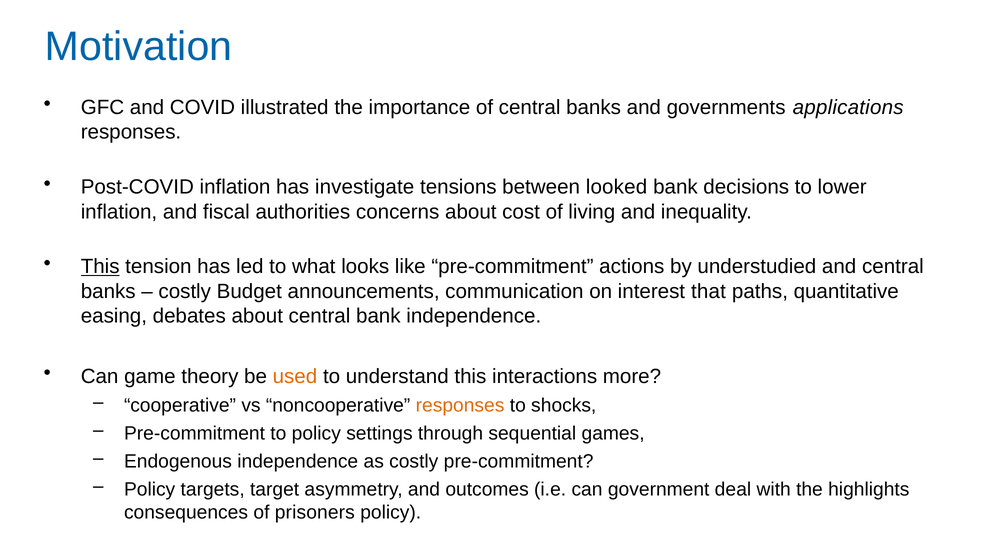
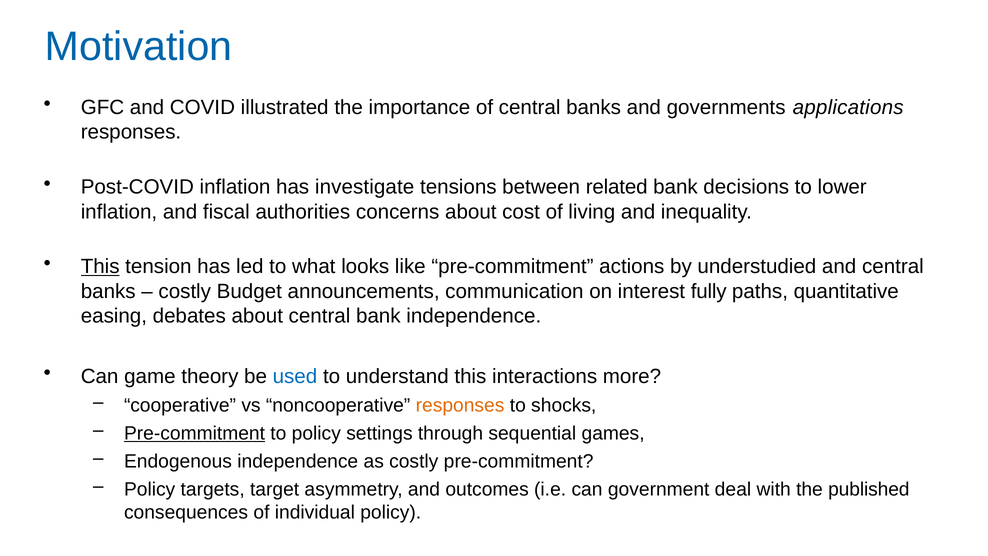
looked: looked -> related
that: that -> fully
used colour: orange -> blue
Pre-commitment at (195, 433) underline: none -> present
highlights: highlights -> published
prisoners: prisoners -> individual
